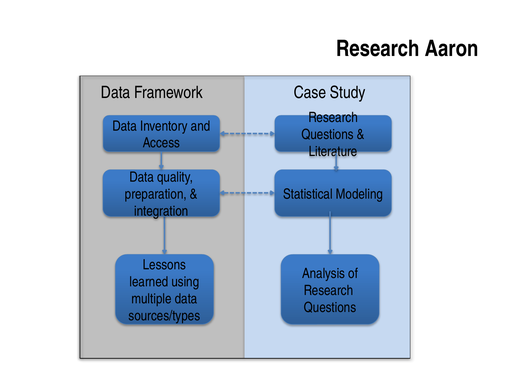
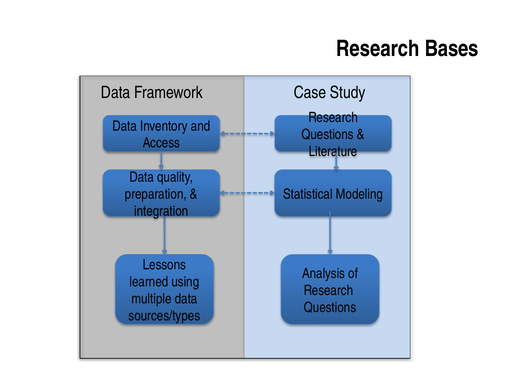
Aaron: Aaron -> Bases
